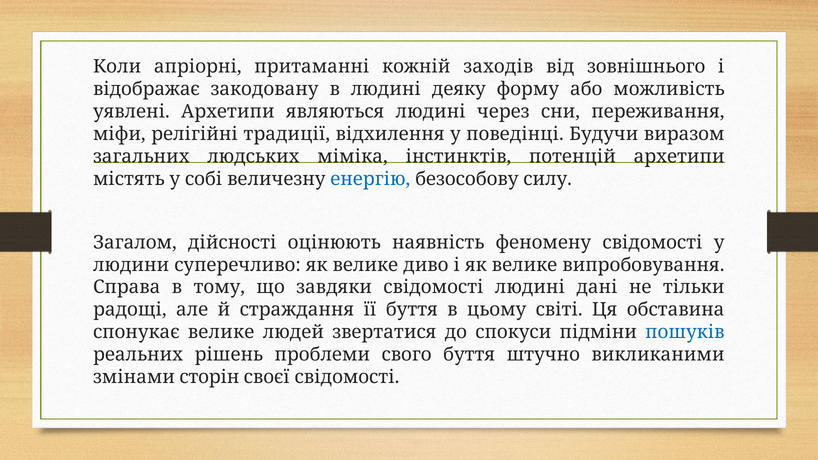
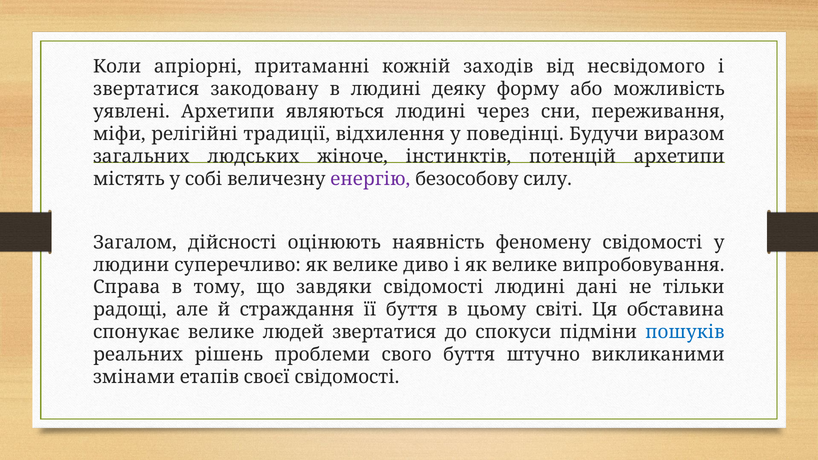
зовнішнього: зовнішнього -> несвідомого
відображає at (146, 89): відображає -> звертатися
міміка: міміка -> жіноче
енергію colour: blue -> purple
сторін: сторін -> етапів
